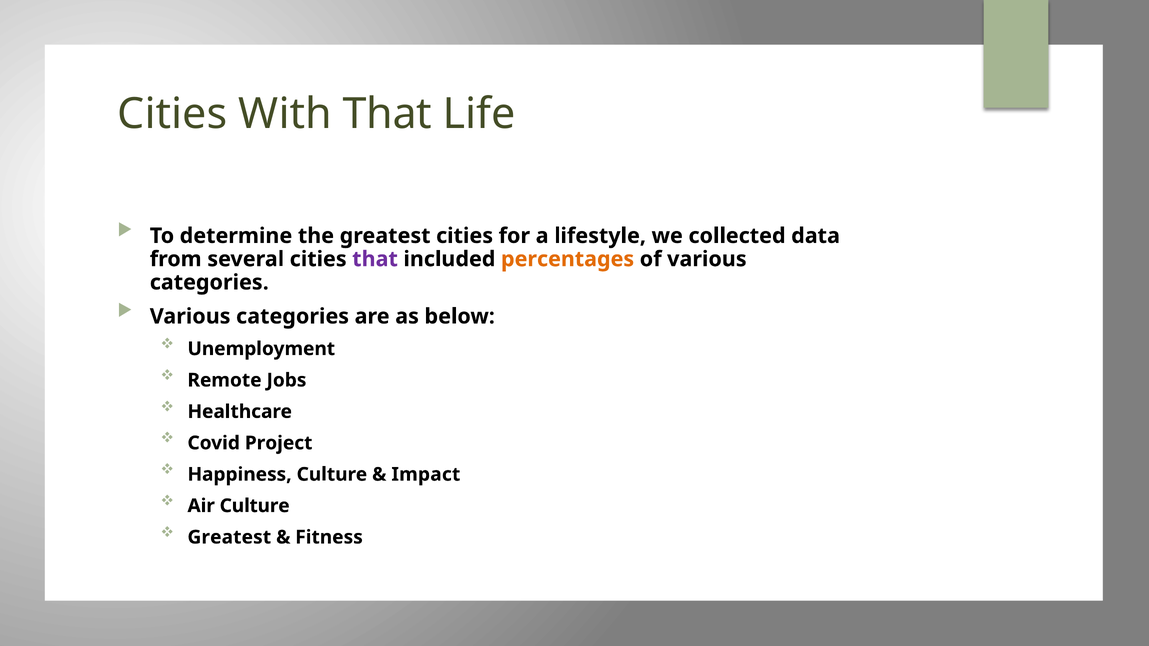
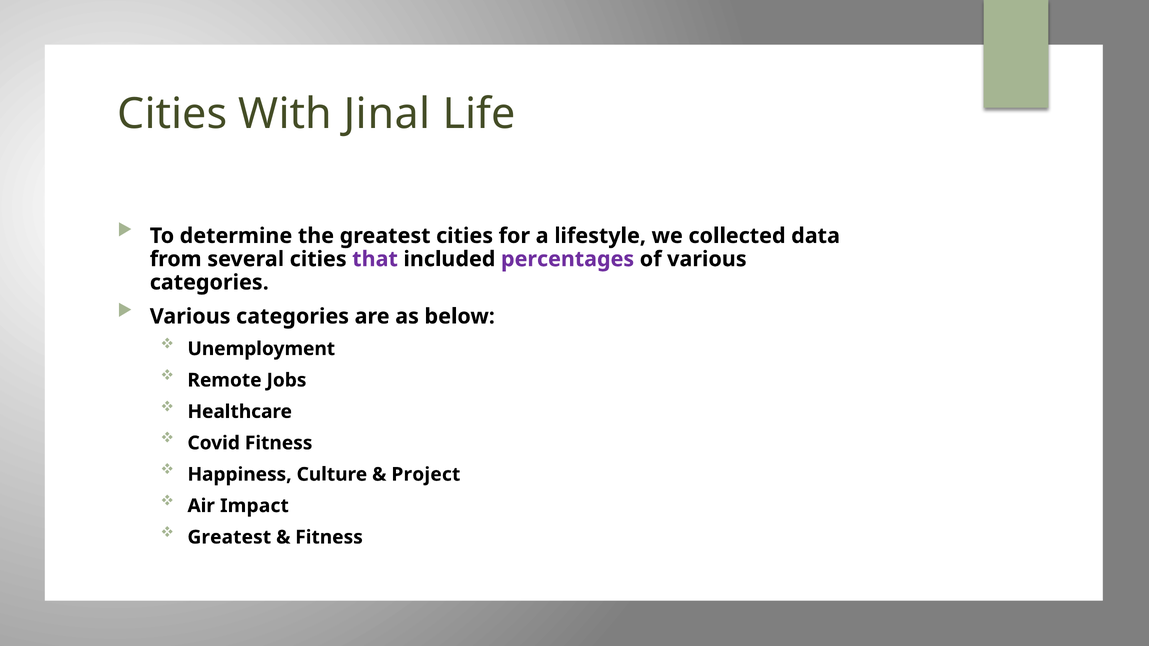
With That: That -> Jinal
percentages colour: orange -> purple
Covid Project: Project -> Fitness
Impact: Impact -> Project
Air Culture: Culture -> Impact
